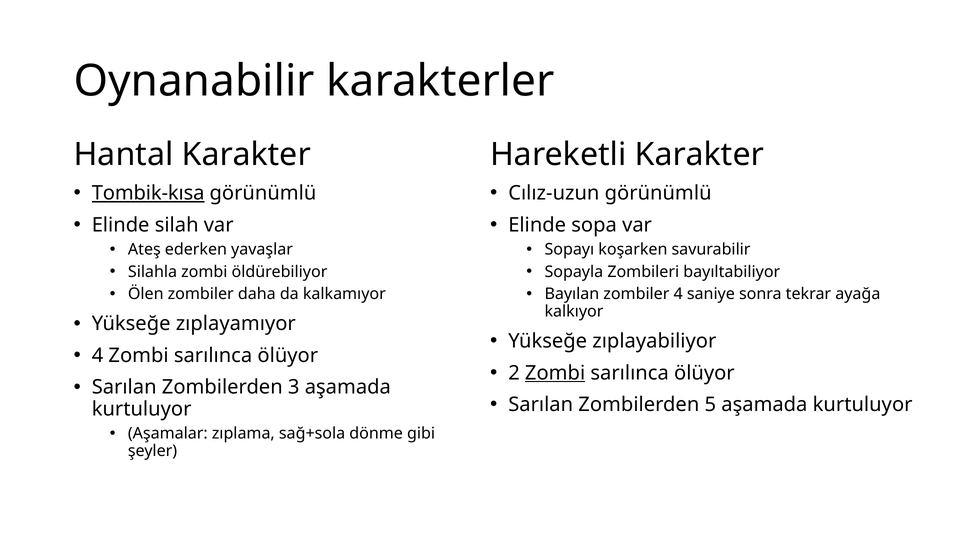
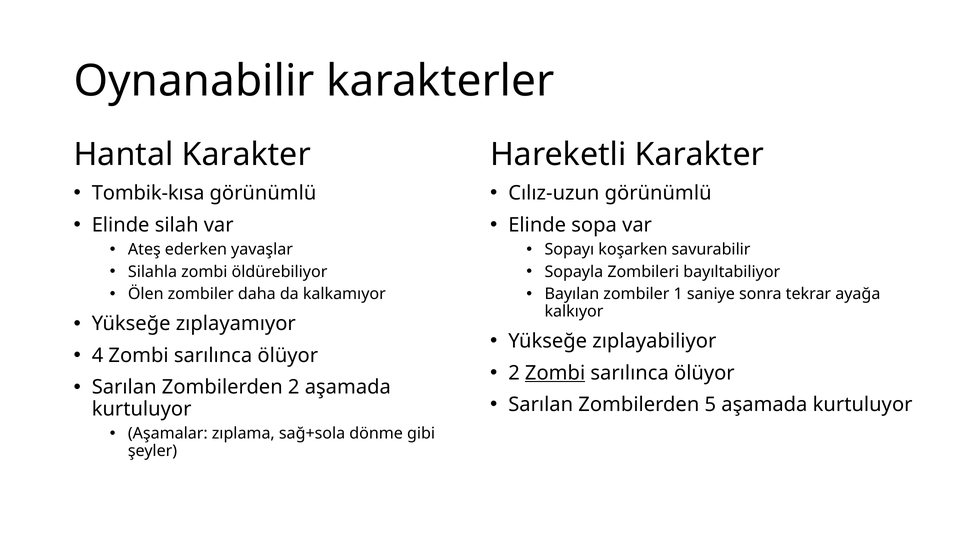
Tombik-kısa underline: present -> none
zombiler 4: 4 -> 1
Zombilerden 3: 3 -> 2
